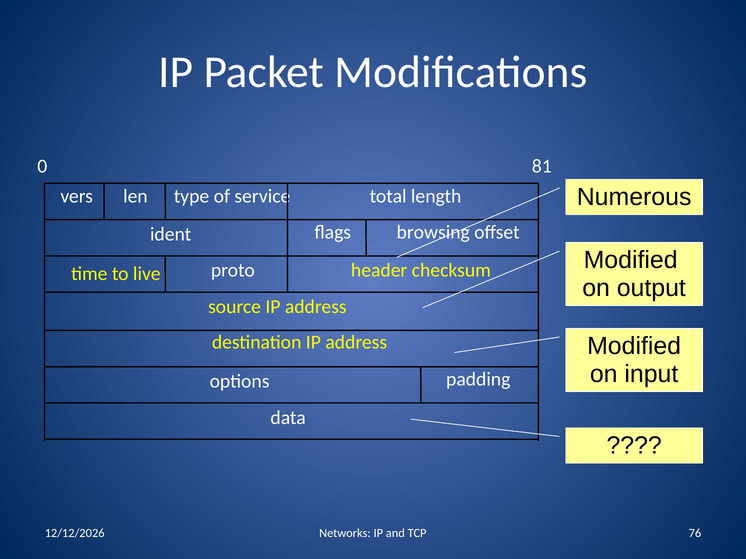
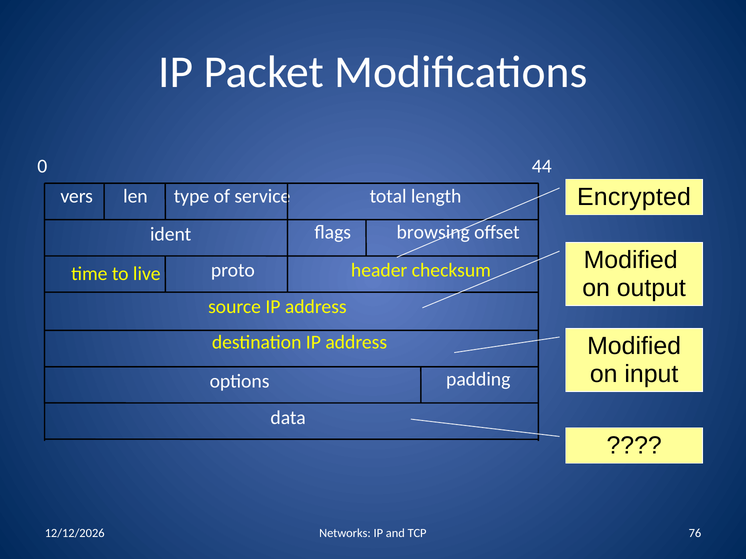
81: 81 -> 44
Numerous: Numerous -> Encrypted
